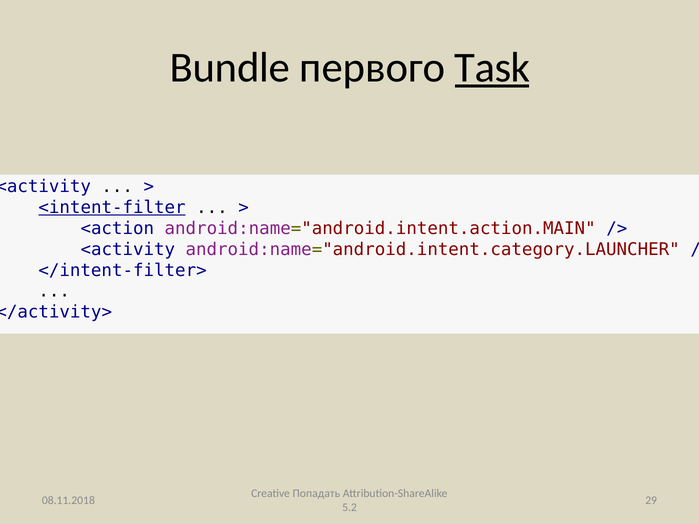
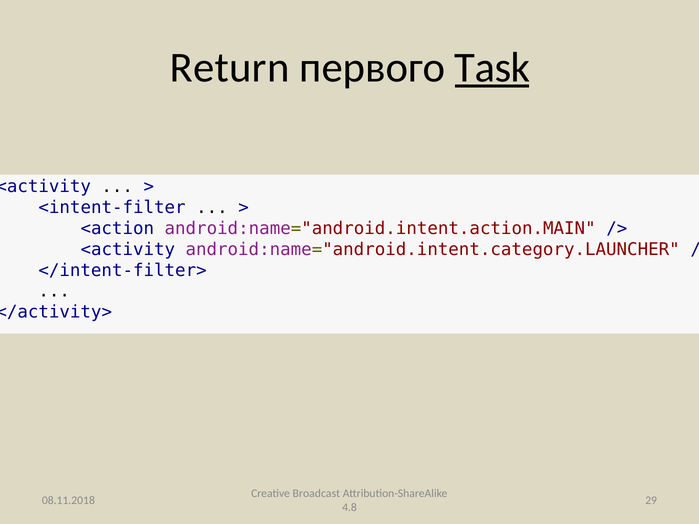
Bundle: Bundle -> Return
<intent-filter underline: present -> none
Попадать: Попадать -> Broadcast
5.2: 5.2 -> 4.8
